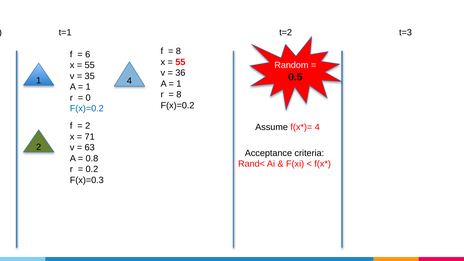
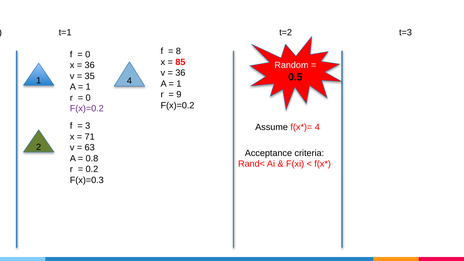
6 at (88, 54): 6 -> 0
55 at (180, 62): 55 -> 85
55 at (90, 65): 55 -> 36
8 at (179, 95): 8 -> 9
F(x)=0.2 at (87, 109) colour: blue -> purple
2 at (88, 126): 2 -> 3
